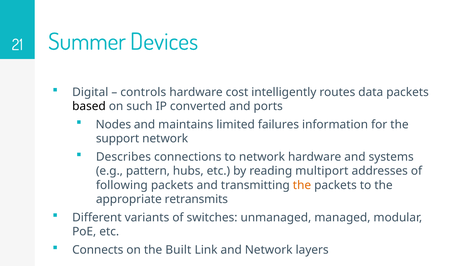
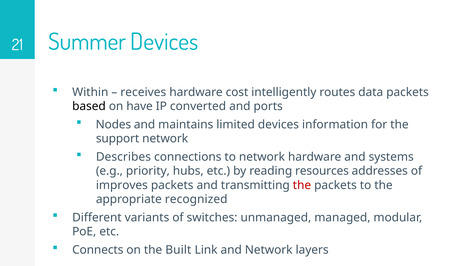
Digital: Digital -> Within
controls: controls -> receives
such: such -> have
limited failures: failures -> devices
pattern: pattern -> priority
multiport: multiport -> resources
following: following -> improves
the at (302, 186) colour: orange -> red
retransmits: retransmits -> recognized
